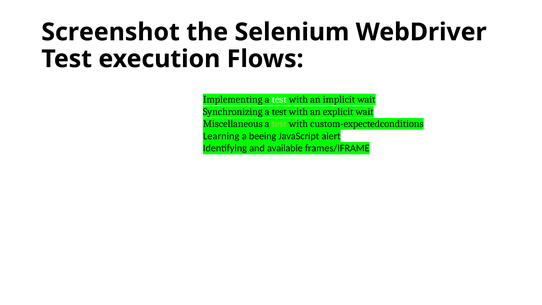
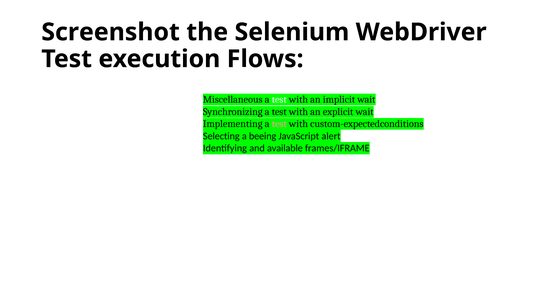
Implementing: Implementing -> Miscellaneous
Miscellaneous: Miscellaneous -> Implementing
test at (279, 124) colour: light green -> pink
Learning: Learning -> Selecting
